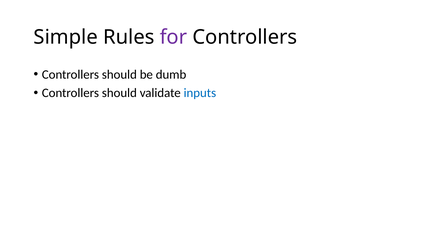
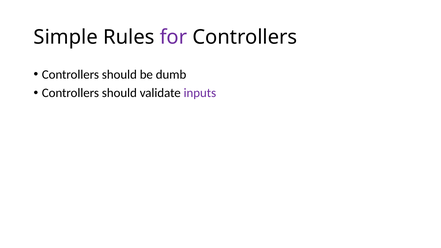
inputs colour: blue -> purple
